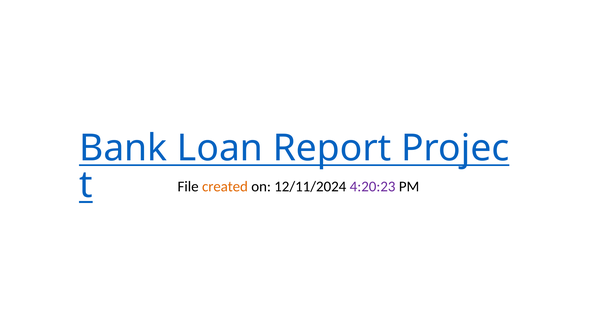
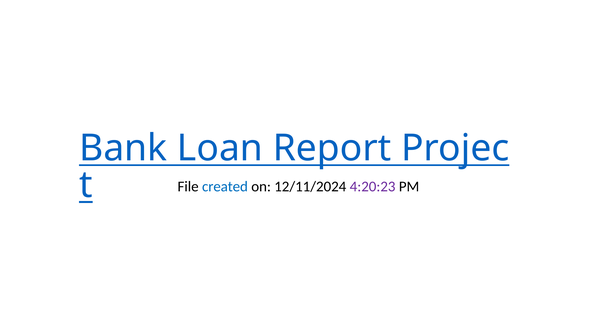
created colour: orange -> blue
